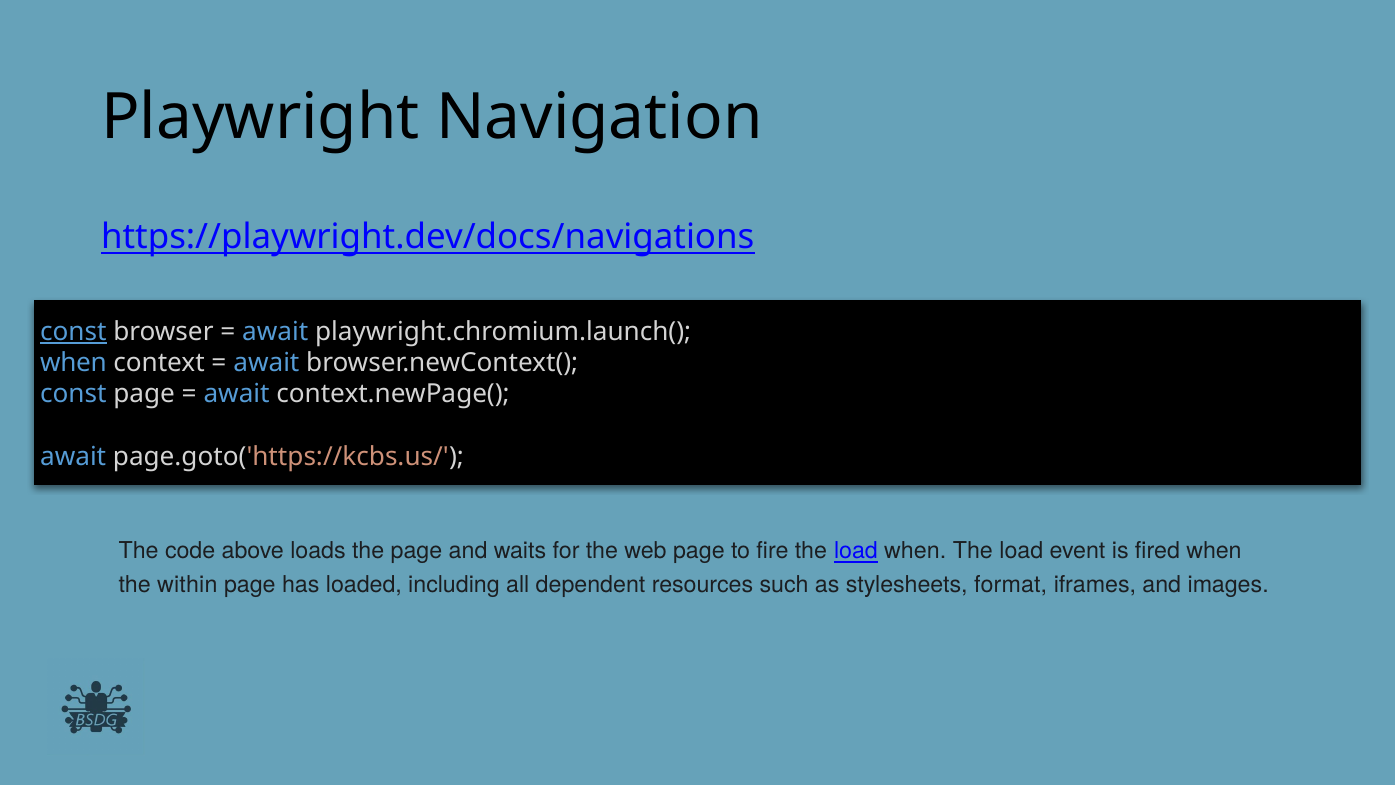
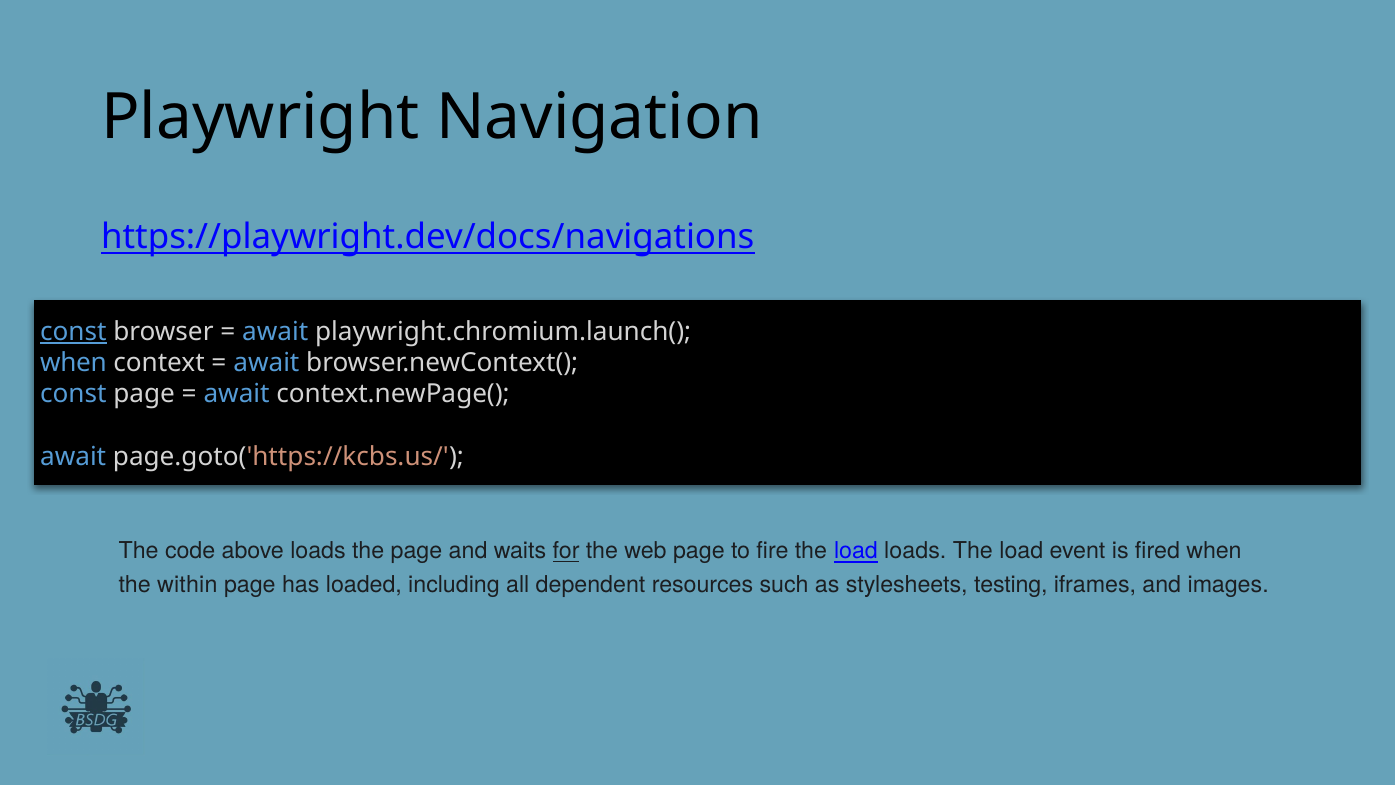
for underline: none -> present
load when: when -> loads
format: format -> testing
